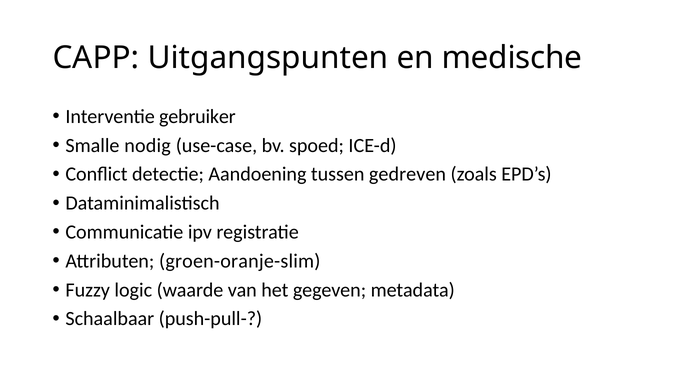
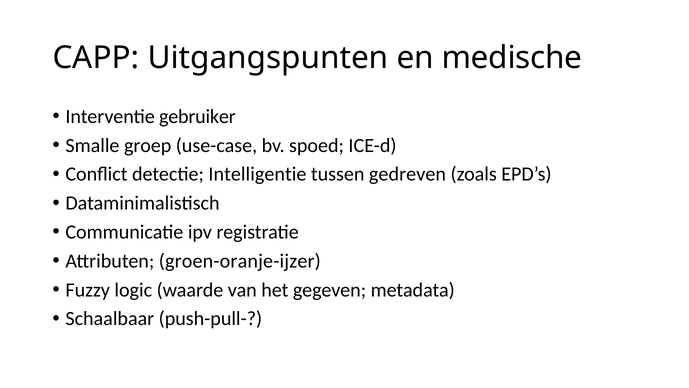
nodig: nodig -> groep
Aandoening: Aandoening -> Intelligentie
groen-oranje-slim: groen-oranje-slim -> groen-oranje-ijzer
